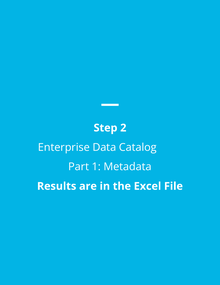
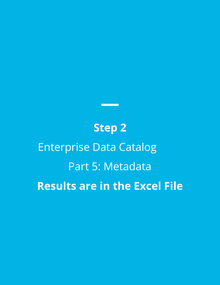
1: 1 -> 5
